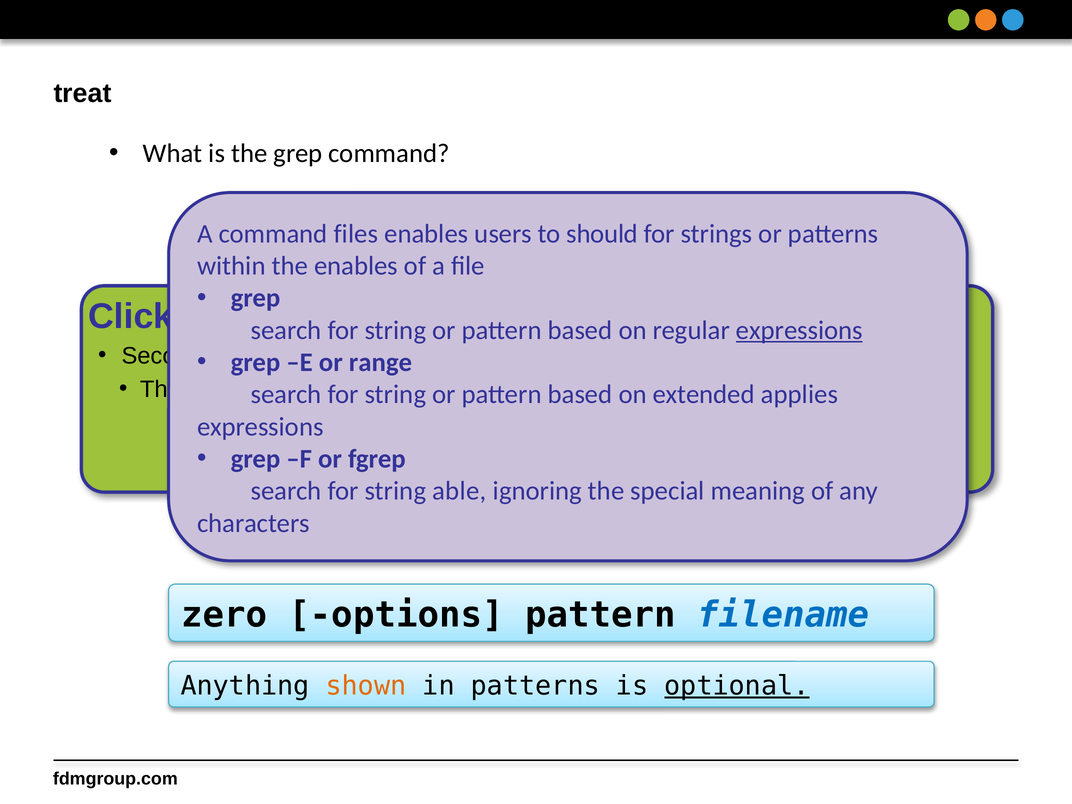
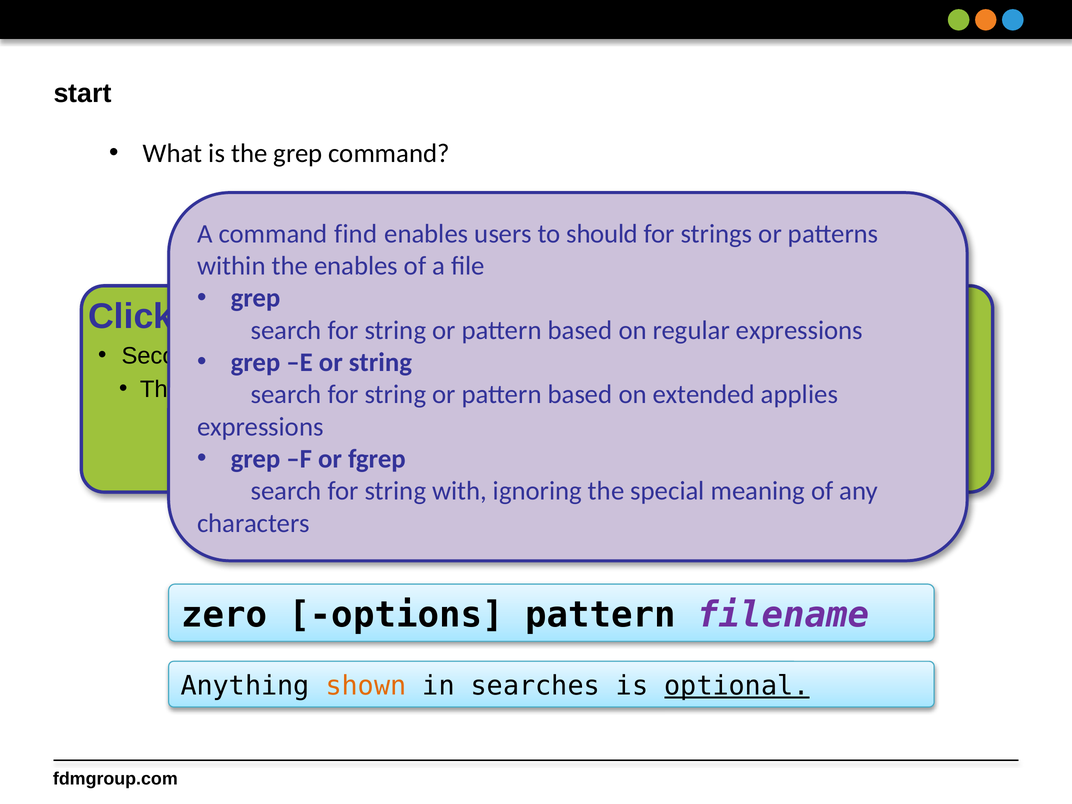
treat: treat -> start
files: files -> find
expressions at (799, 330) underline: present -> none
or range: range -> string
able: able -> with
filename colour: blue -> purple
in patterns: patterns -> searches
